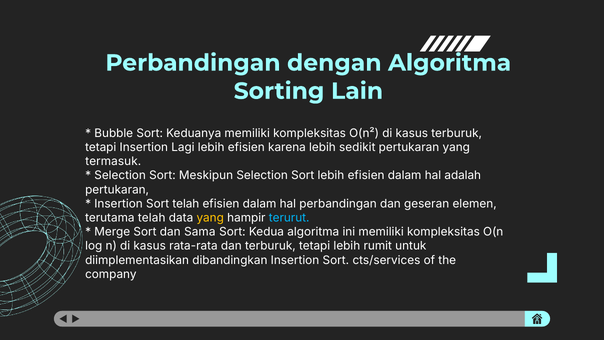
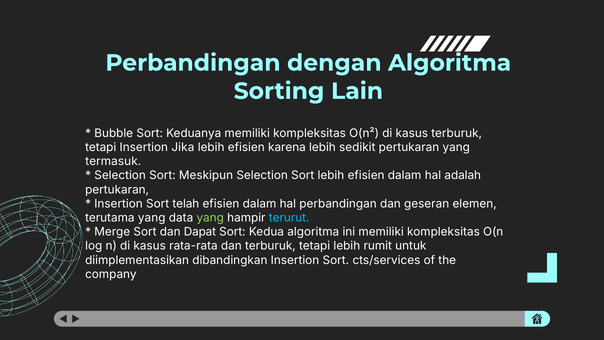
Lagi: Lagi -> Jika
terutama telah: telah -> yang
yang at (210, 218) colour: yellow -> light green
Sama: Sama -> Dapat
